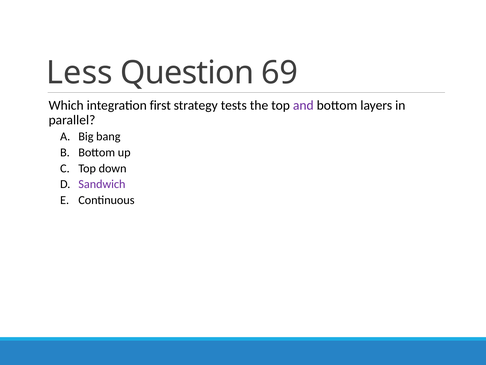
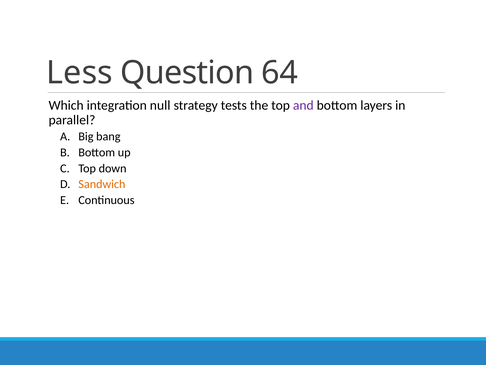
69: 69 -> 64
first: first -> null
Sandwich colour: purple -> orange
